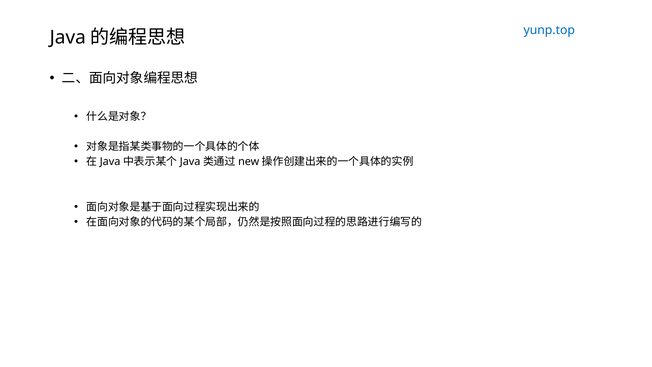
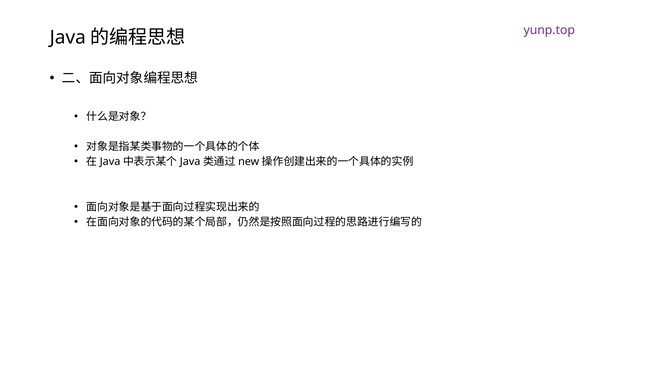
yunp.top colour: blue -> purple
